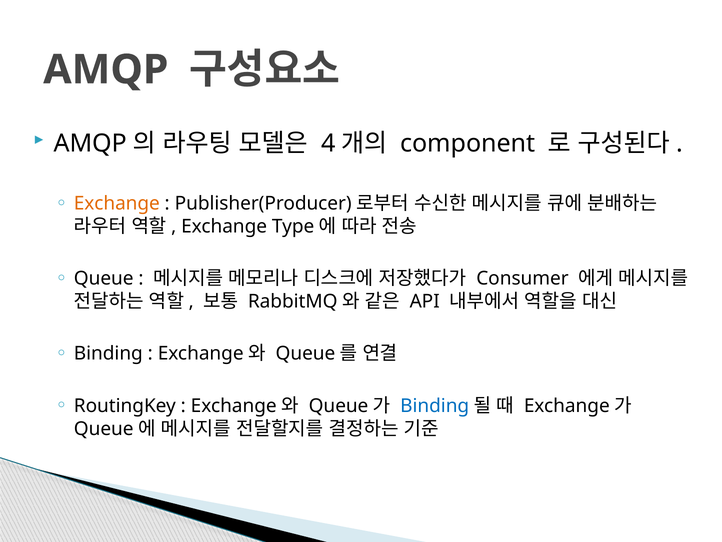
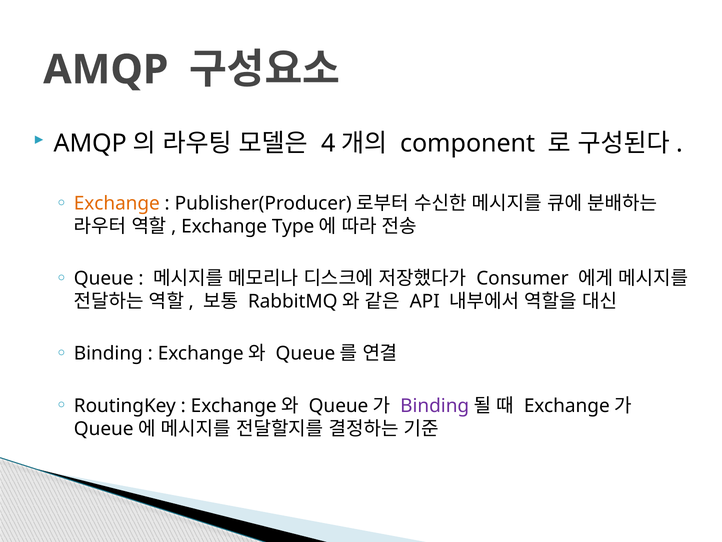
Binding at (435, 406) colour: blue -> purple
